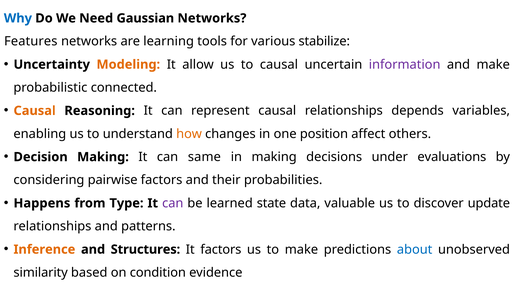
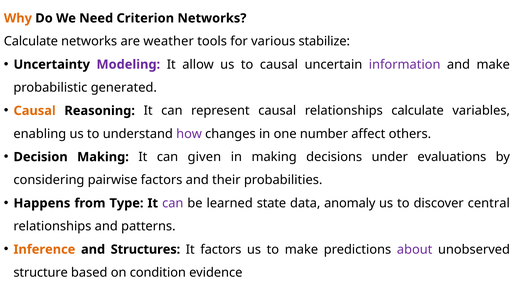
Why colour: blue -> orange
Gaussian: Gaussian -> Criterion
Features at (31, 41): Features -> Calculate
learning: learning -> weather
Modeling colour: orange -> purple
connected: connected -> generated
relationships depends: depends -> calculate
how colour: orange -> purple
position: position -> number
same: same -> given
valuable: valuable -> anomaly
update: update -> central
about colour: blue -> purple
similarity: similarity -> structure
